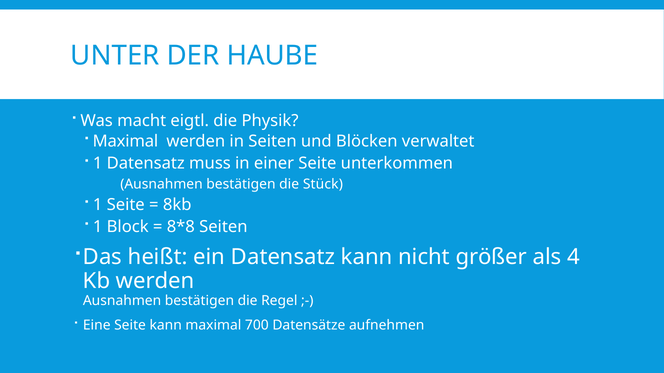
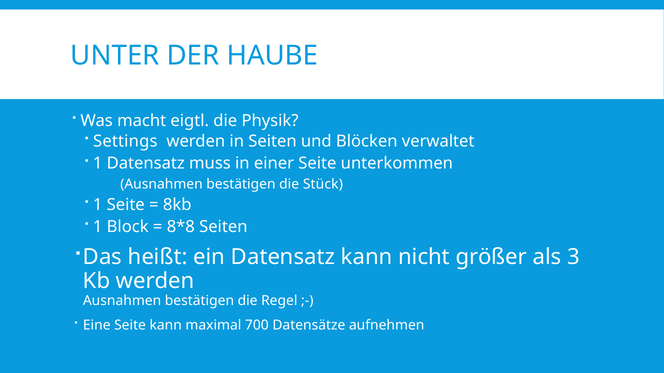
Maximal at (125, 142): Maximal -> Settings
4: 4 -> 3
